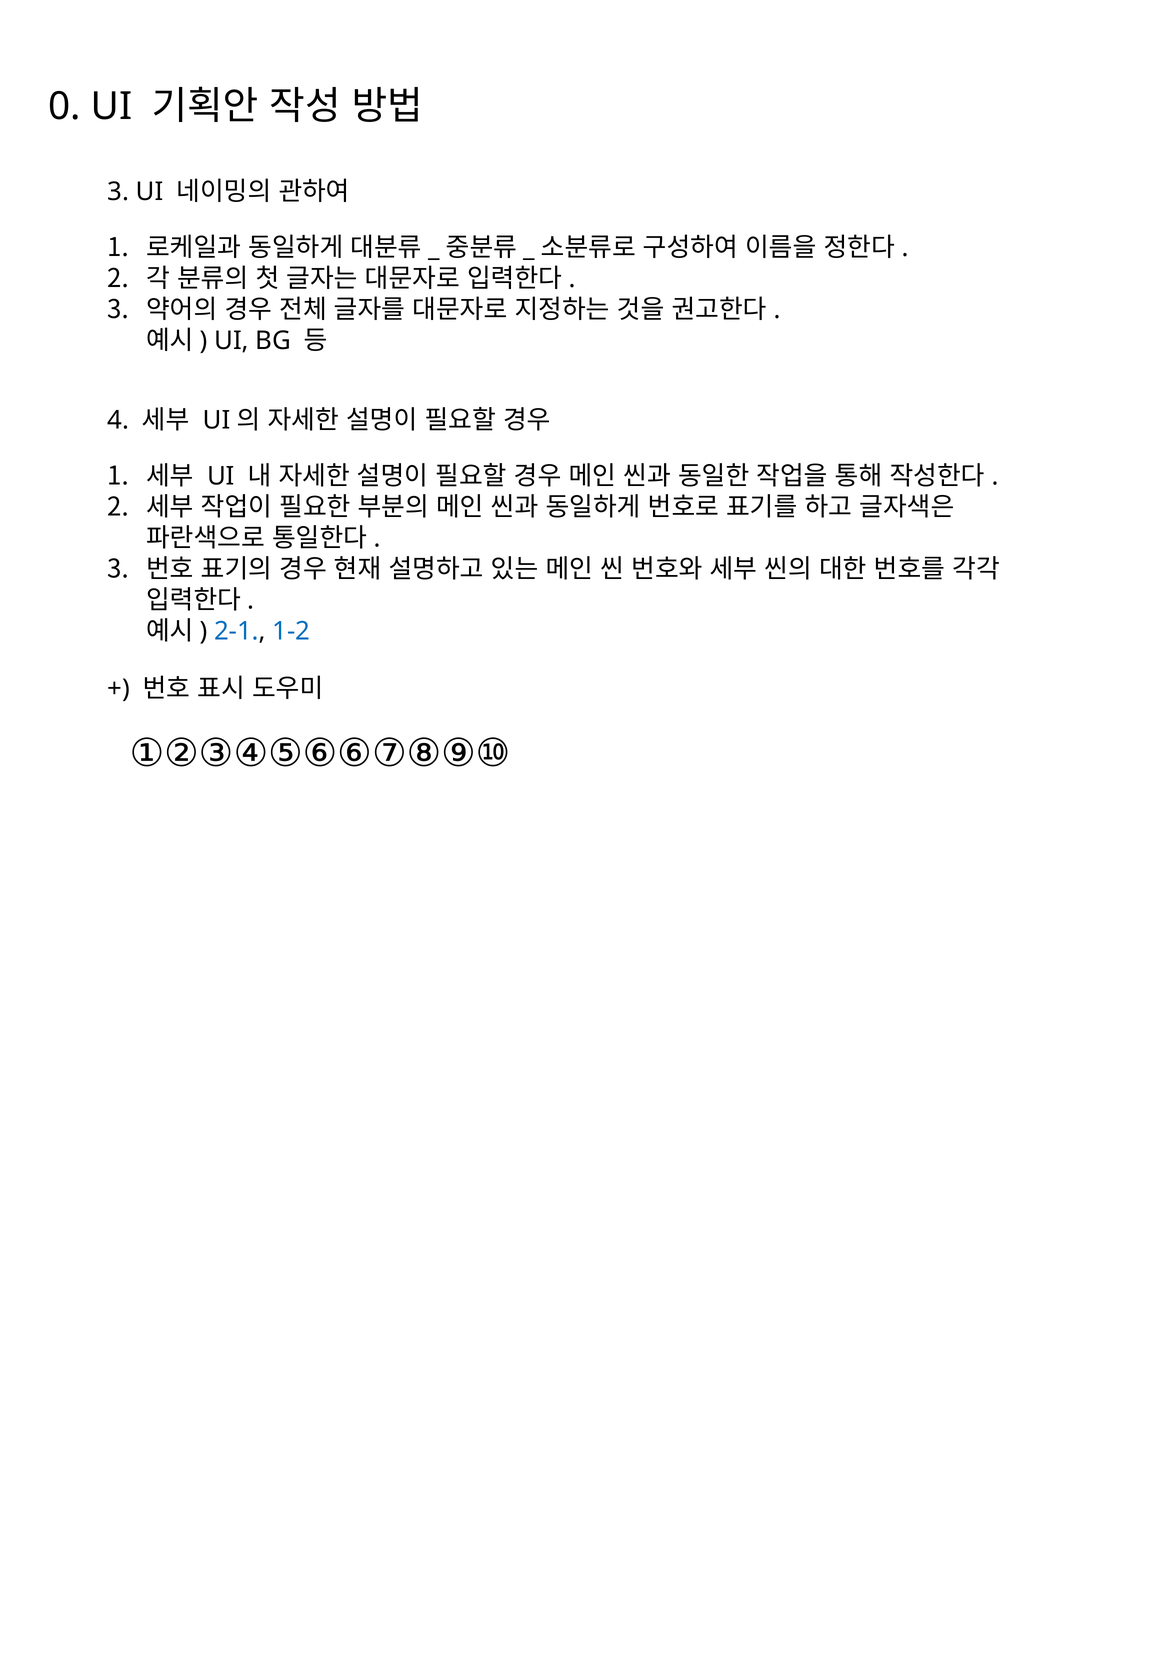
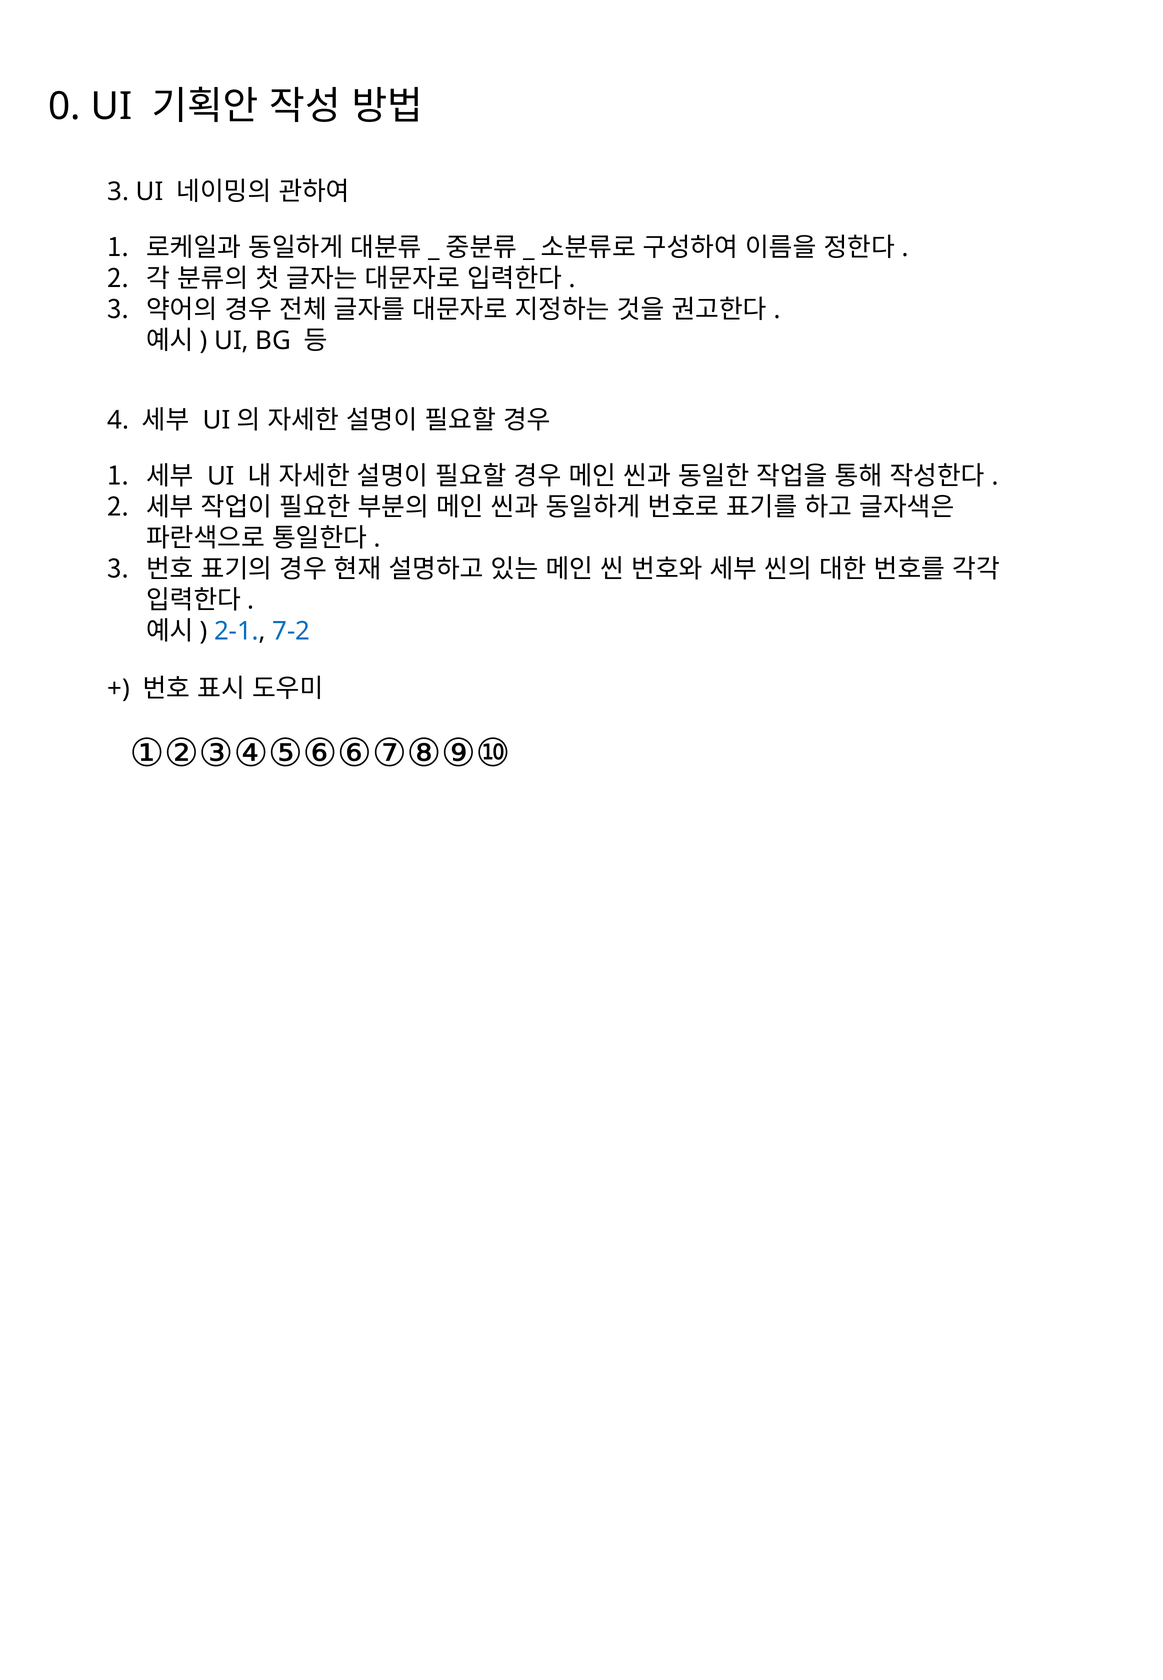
1-2: 1-2 -> 7-2
